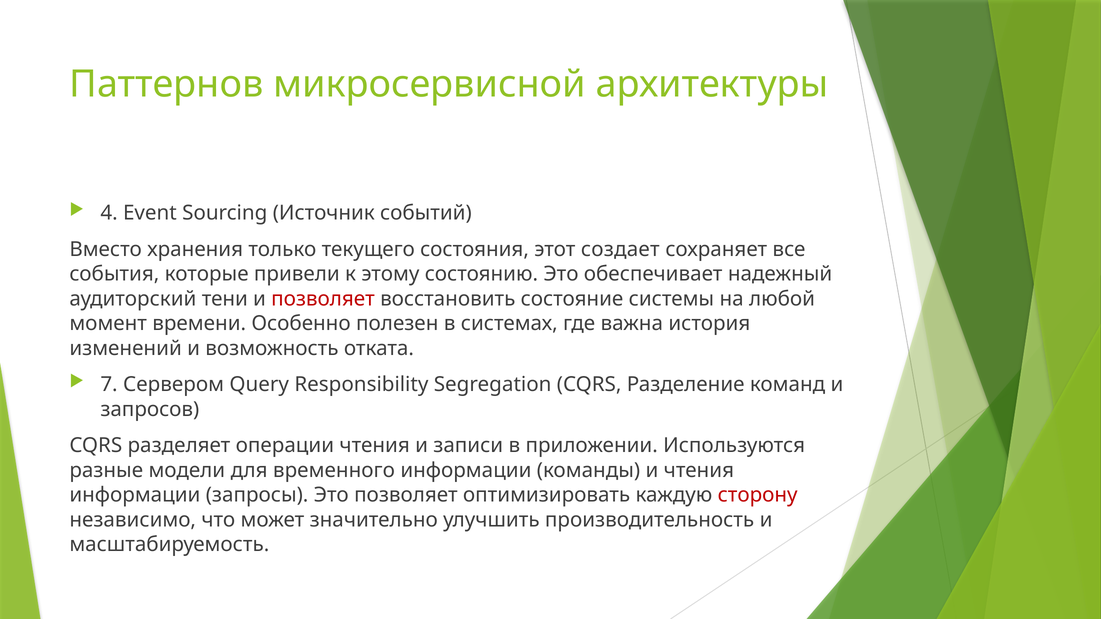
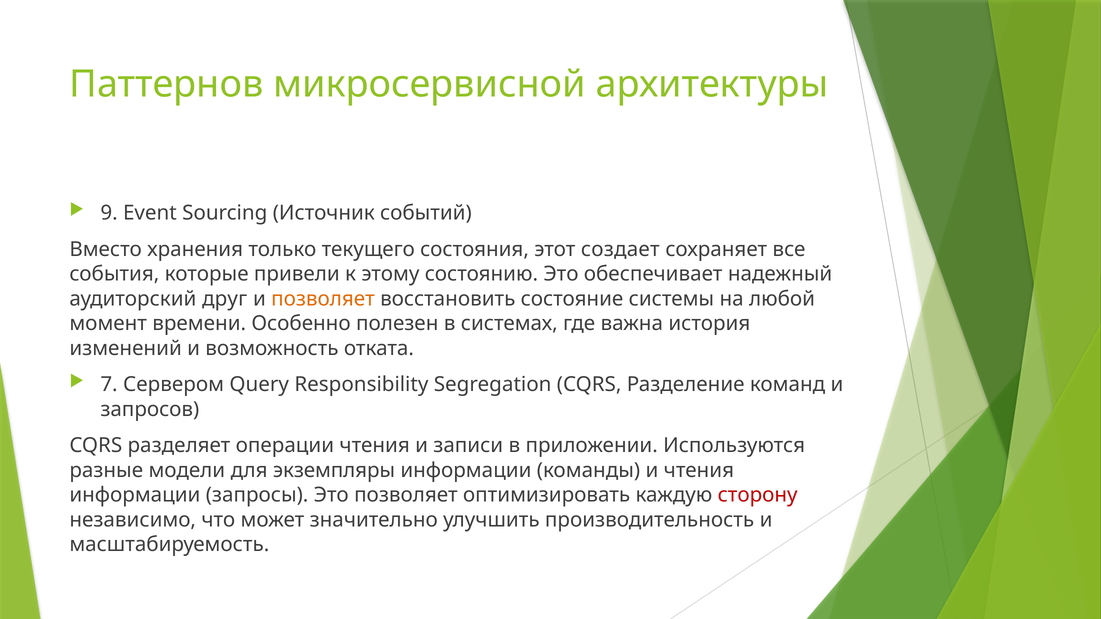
4: 4 -> 9
тени: тени -> друг
позволяет at (323, 299) colour: red -> orange
временного: временного -> экземпляры
